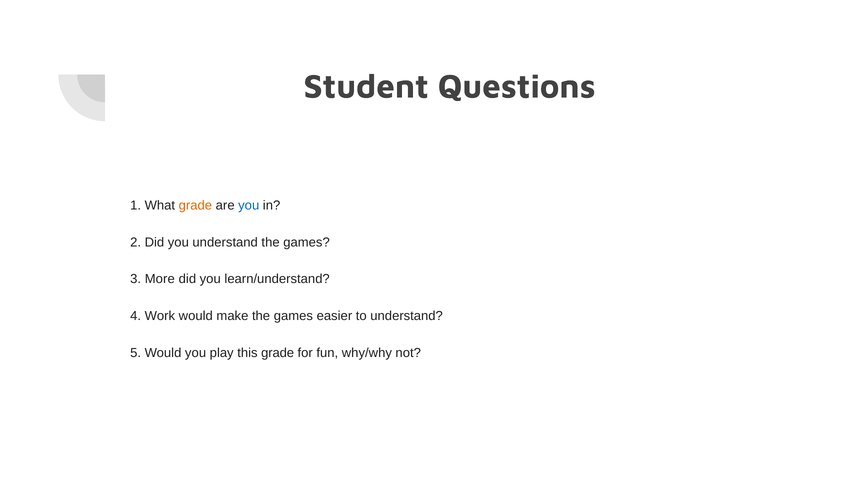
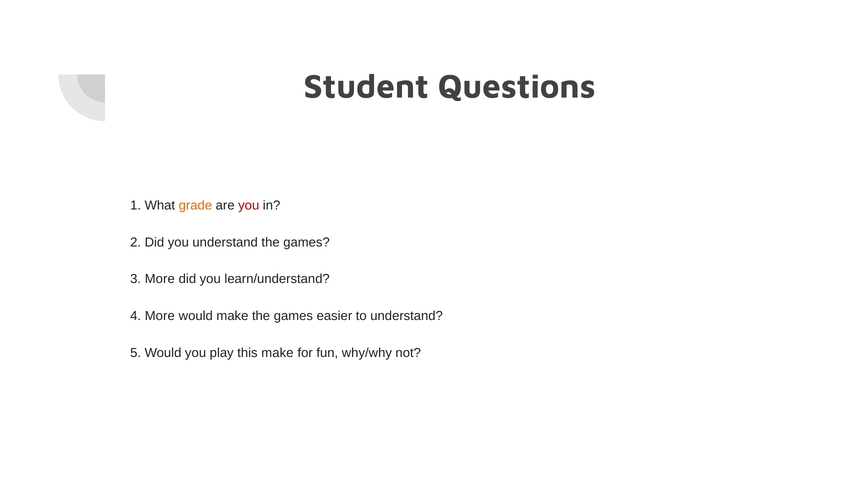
you at (249, 205) colour: blue -> red
4 Work: Work -> More
this grade: grade -> make
